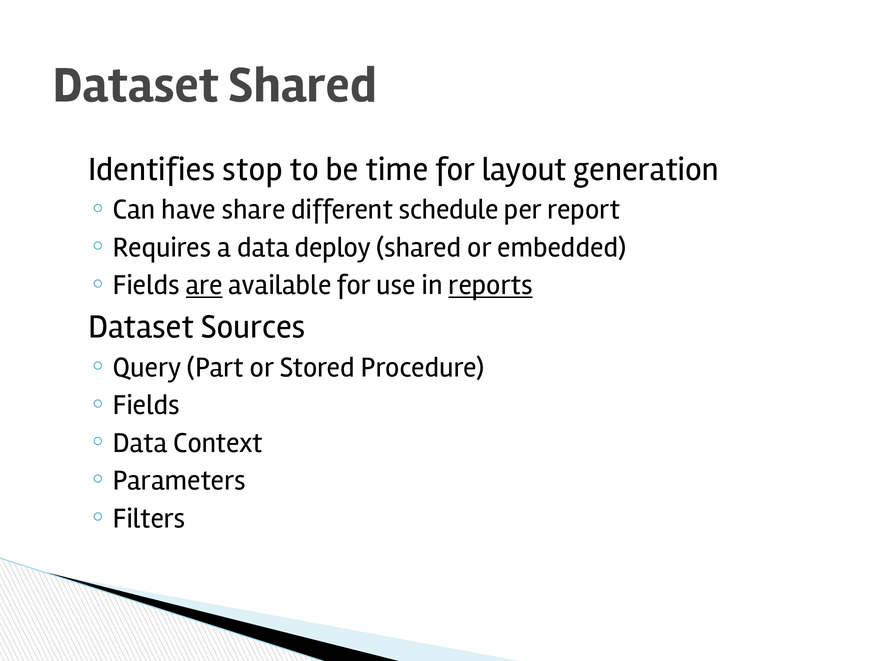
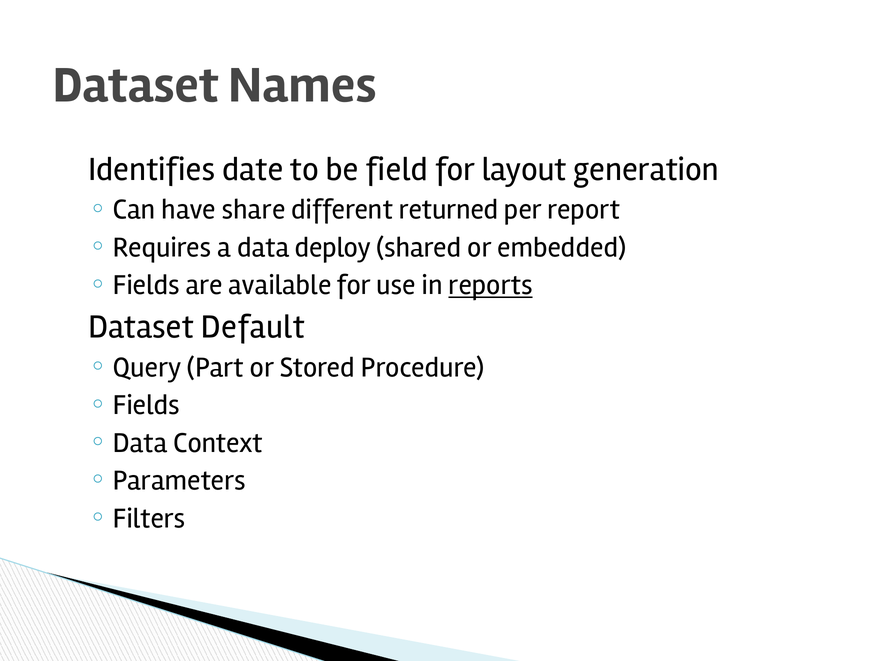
Dataset Shared: Shared -> Names
stop: stop -> date
time: time -> field
schedule: schedule -> returned
are underline: present -> none
Sources: Sources -> Default
